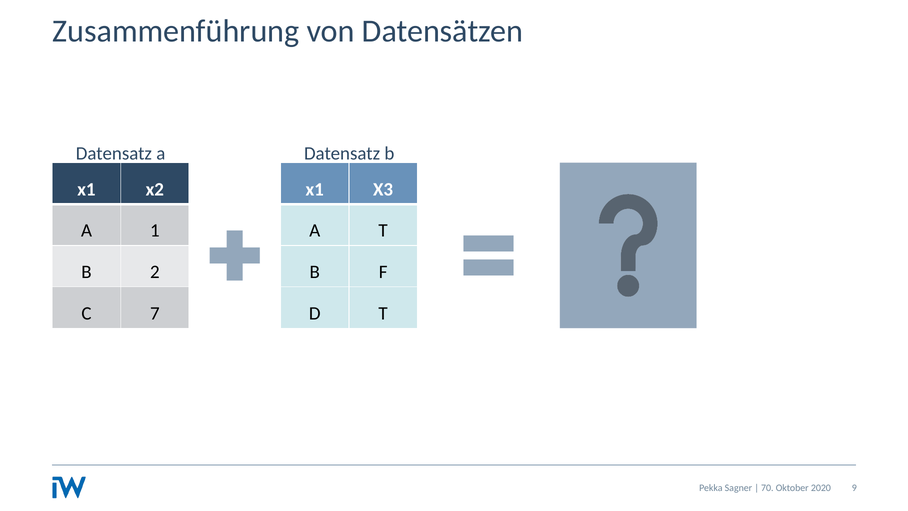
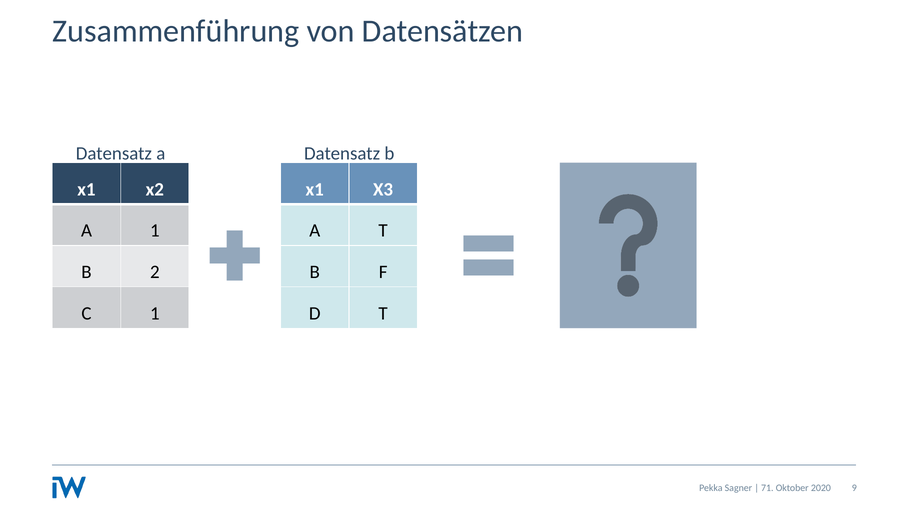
C 7: 7 -> 1
70: 70 -> 71
